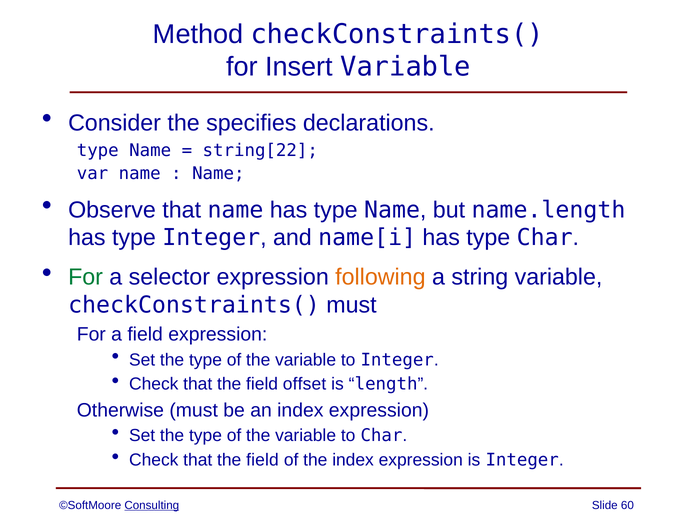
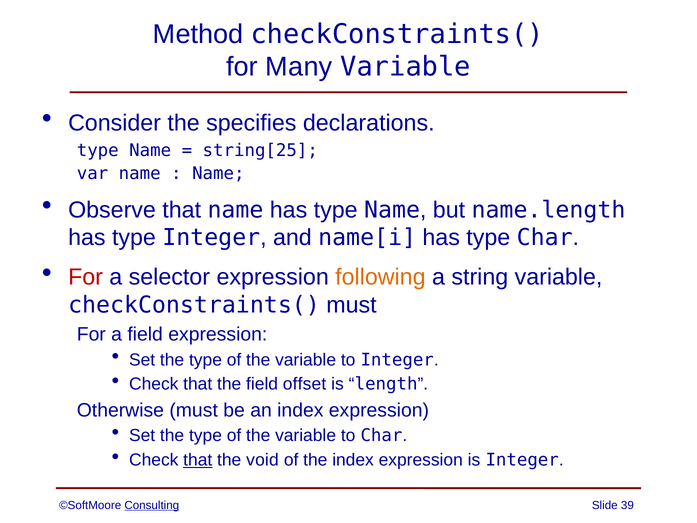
Insert: Insert -> Many
string[22: string[22 -> string[25
For at (86, 277) colour: green -> red
that at (198, 460) underline: none -> present
field at (262, 460): field -> void
60: 60 -> 39
